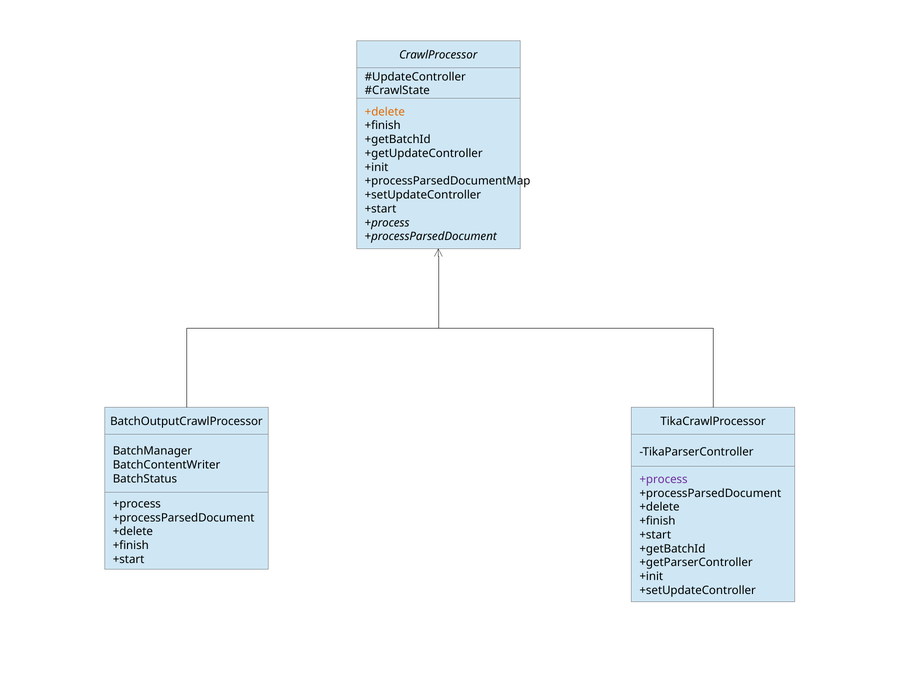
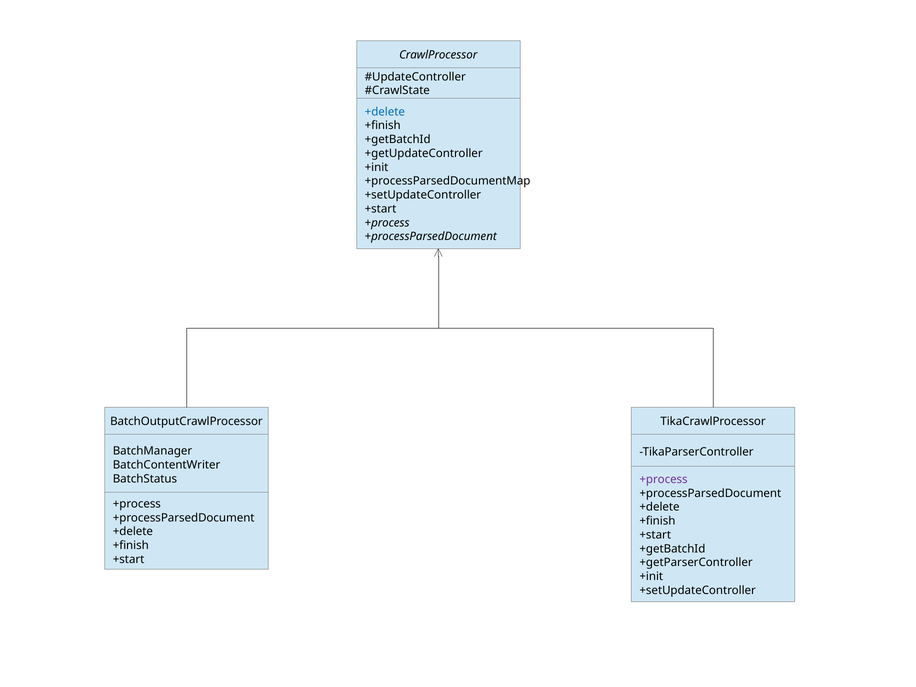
+delete at (385, 112) colour: orange -> blue
